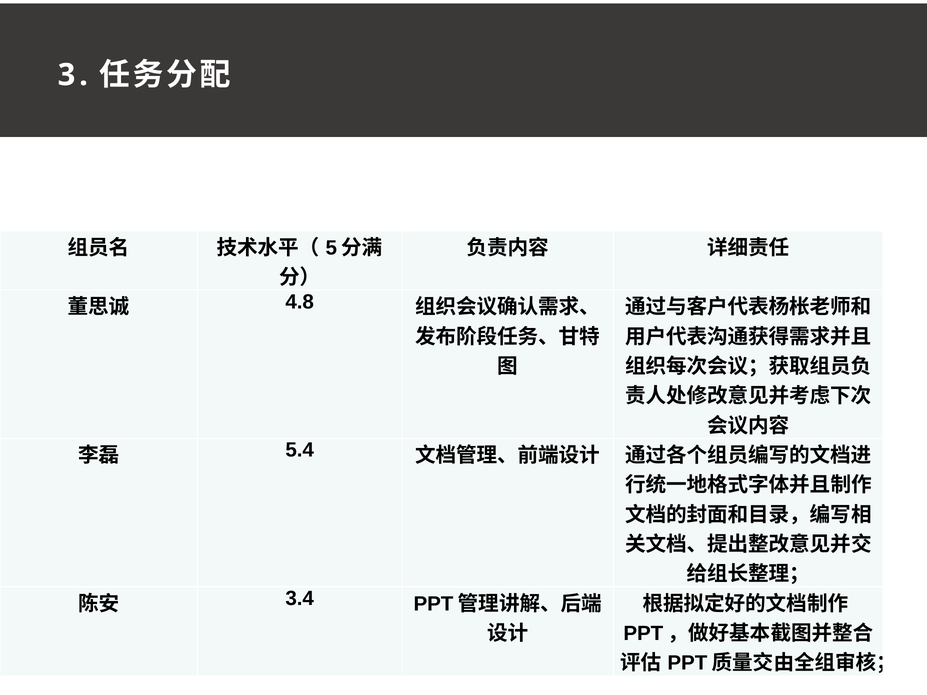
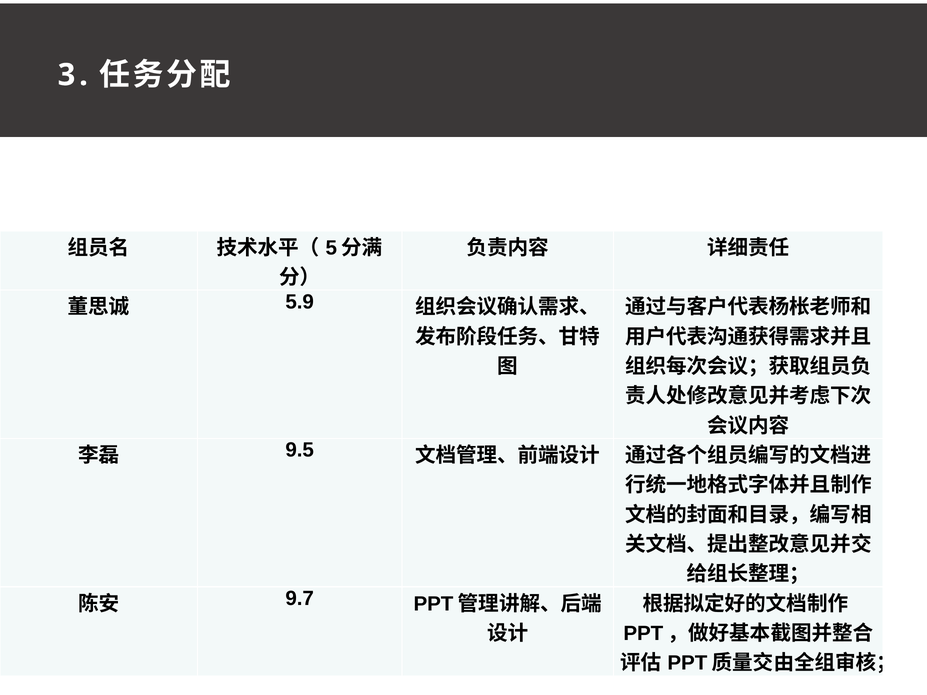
4.8: 4.8 -> 5.9
5.4: 5.4 -> 9.5
3.4: 3.4 -> 9.7
